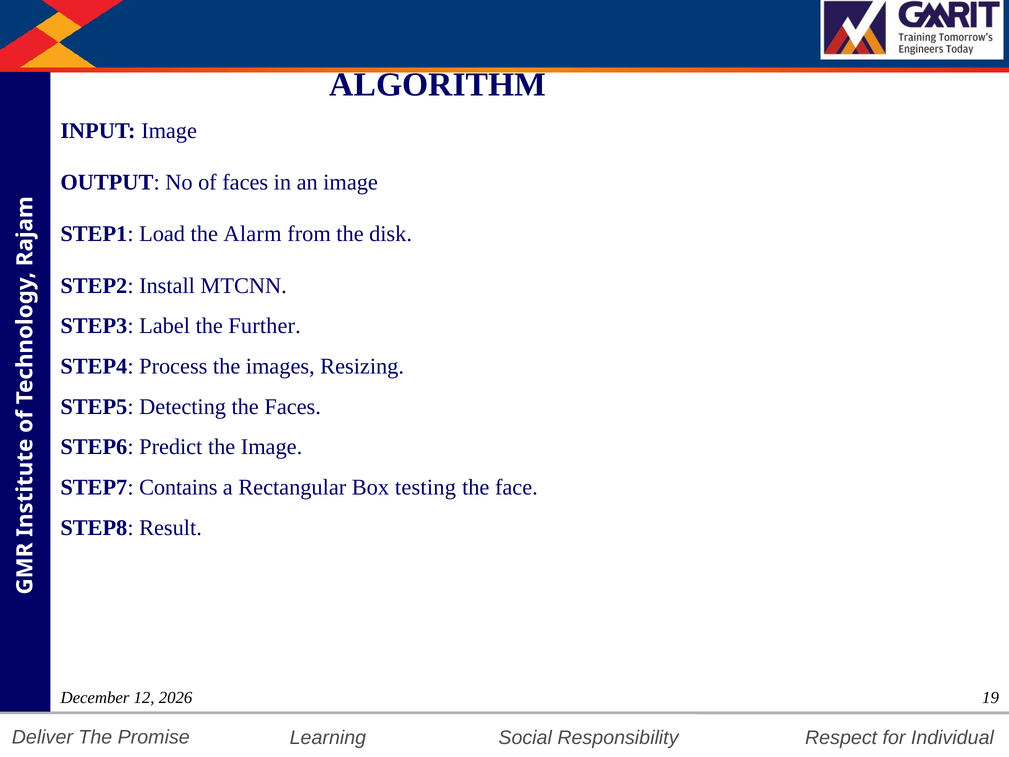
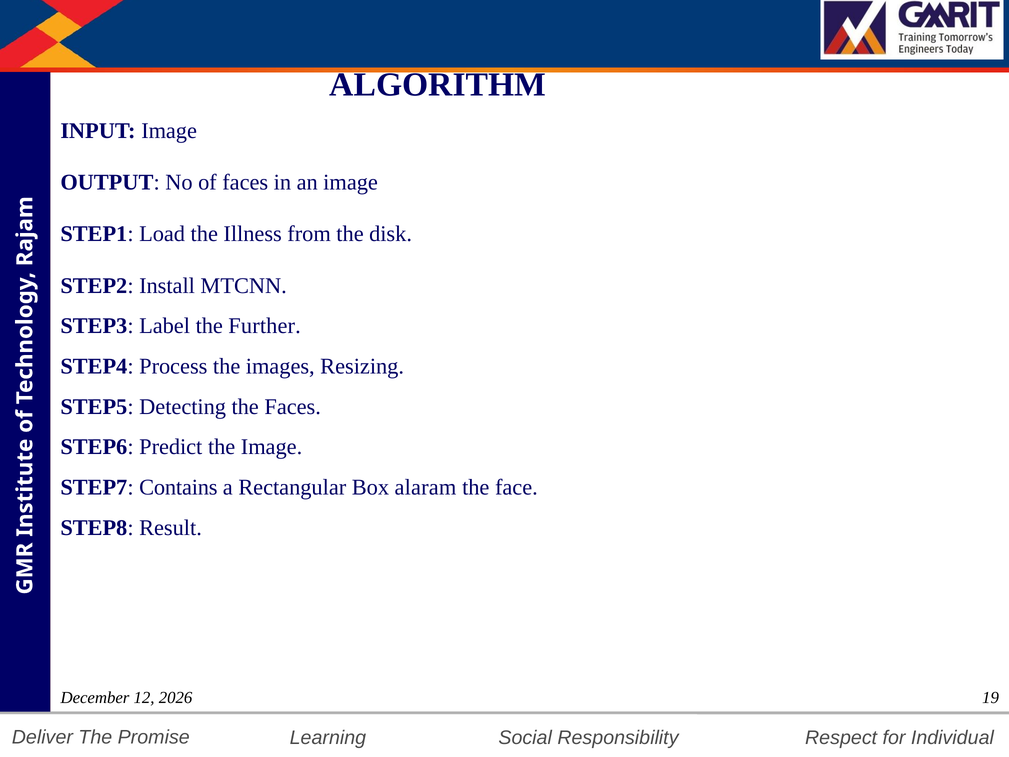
Alarm: Alarm -> Illness
testing: testing -> alaram
